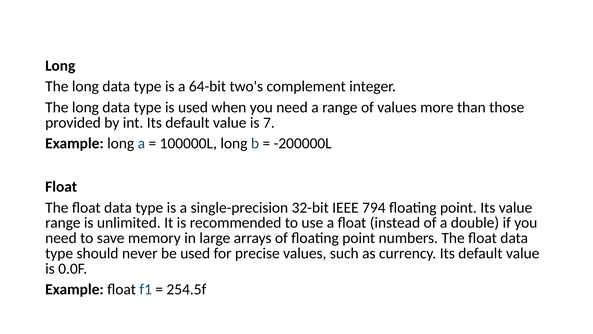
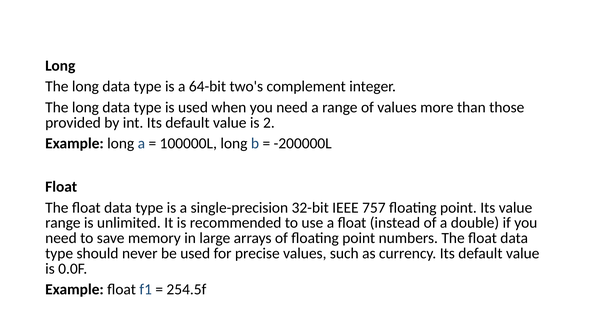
7: 7 -> 2
794: 794 -> 757
